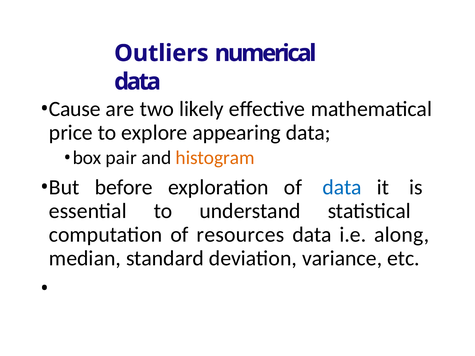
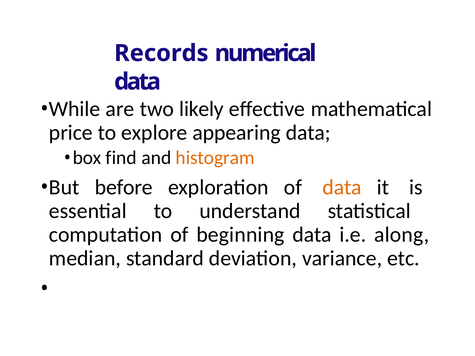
Outliers: Outliers -> Records
Cause: Cause -> While
pair: pair -> find
data at (342, 187) colour: blue -> orange
resources: resources -> beginning
